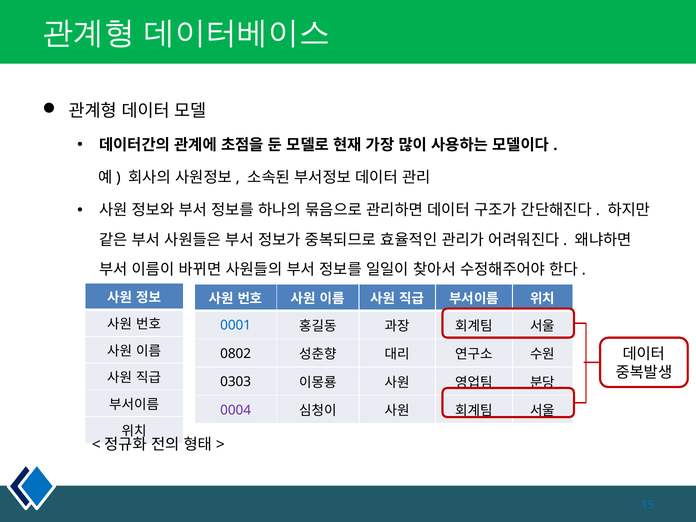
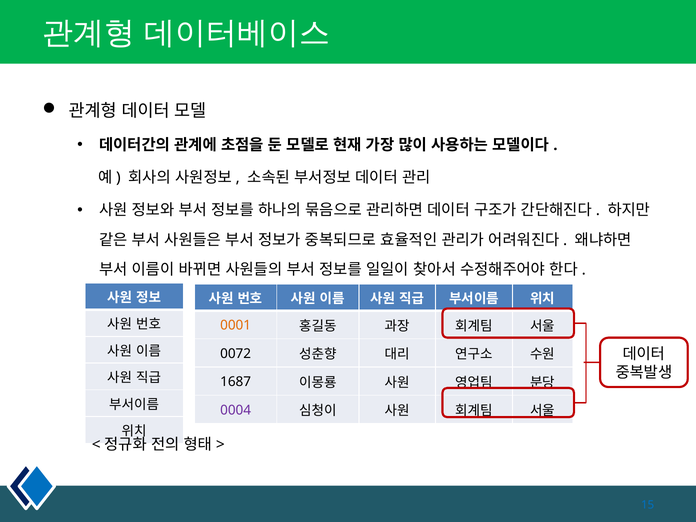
0001 colour: blue -> orange
0802: 0802 -> 0072
0303: 0303 -> 1687
